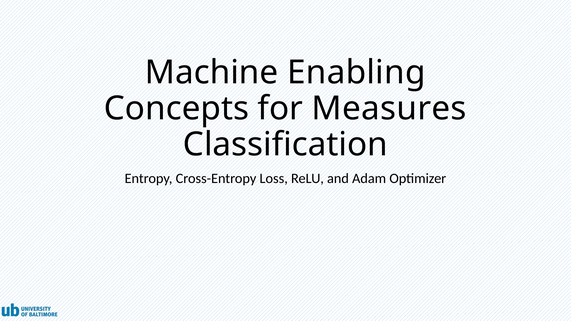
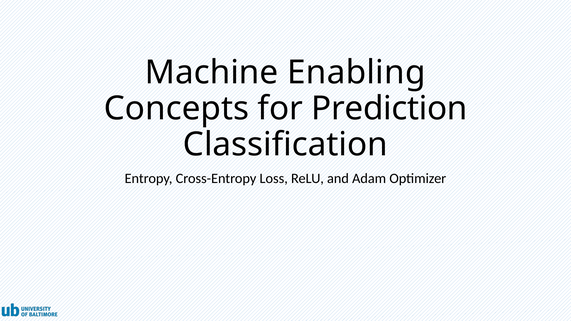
Measures: Measures -> Prediction
